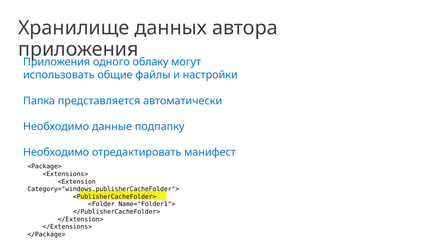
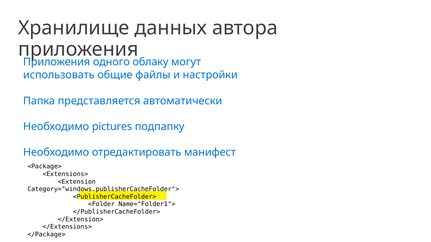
данные: данные -> pictures
